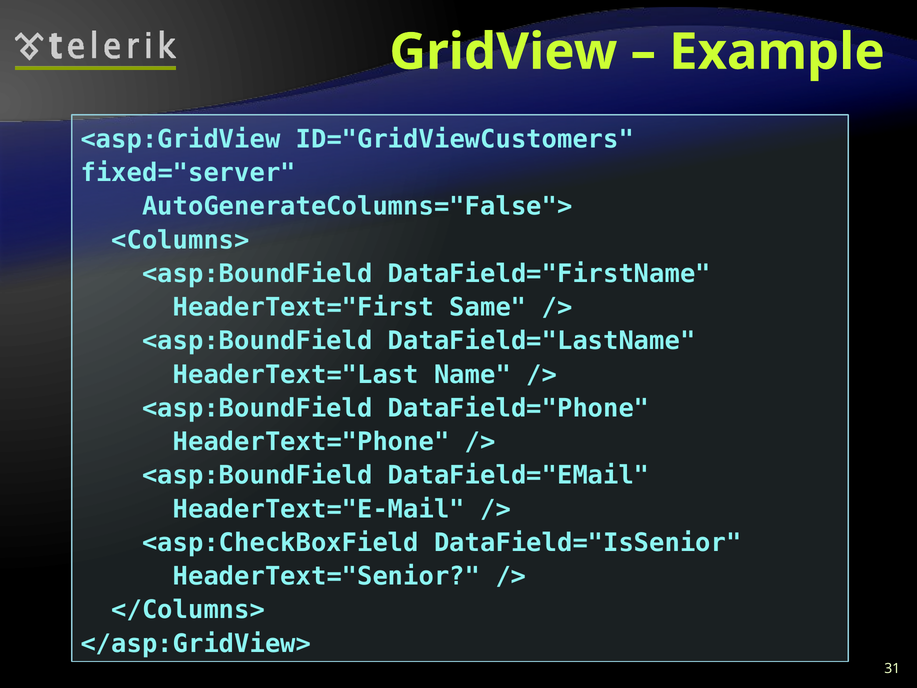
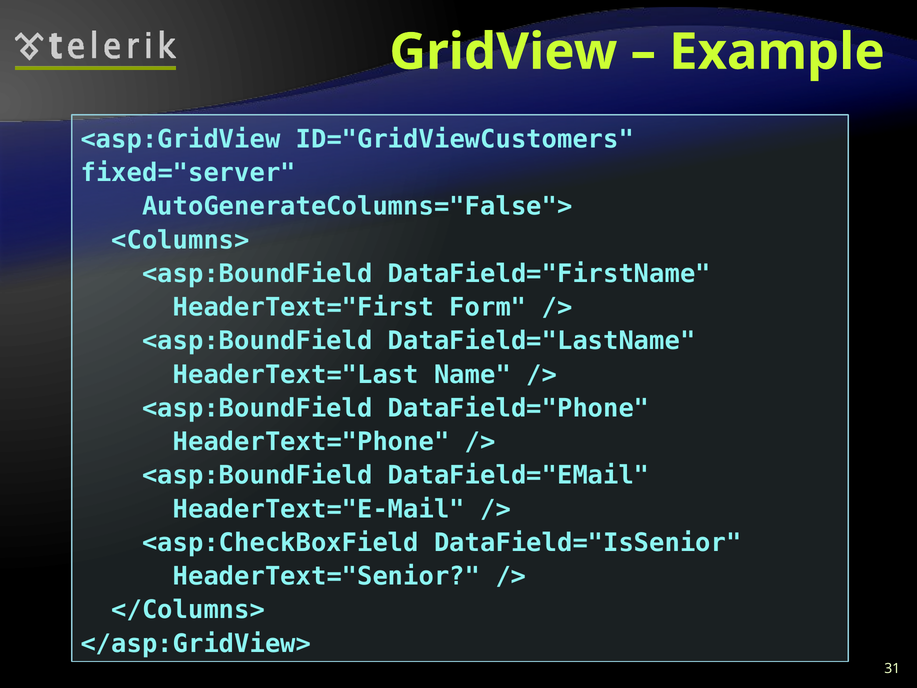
Same: Same -> Form
